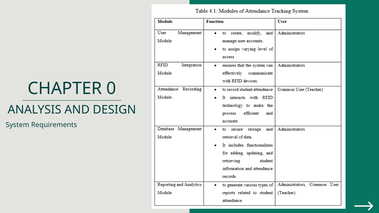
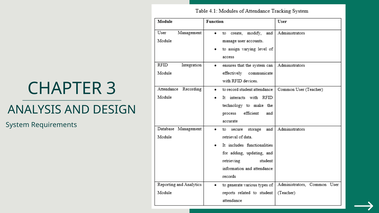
0: 0 -> 3
